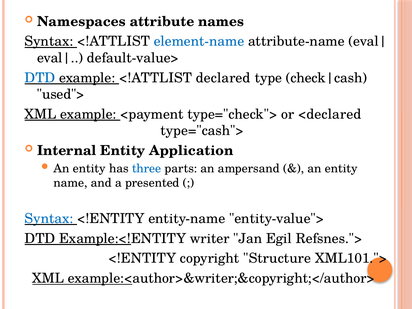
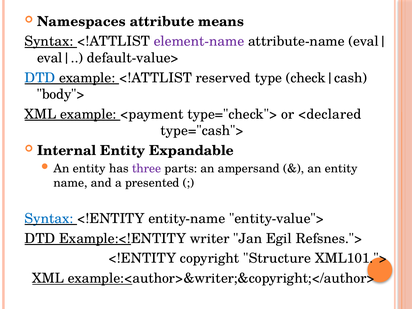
names: names -> means
element-name colour: blue -> purple
declared: declared -> reserved
used">: used"> -> body">
Application: Application -> Expandable
three colour: blue -> purple
